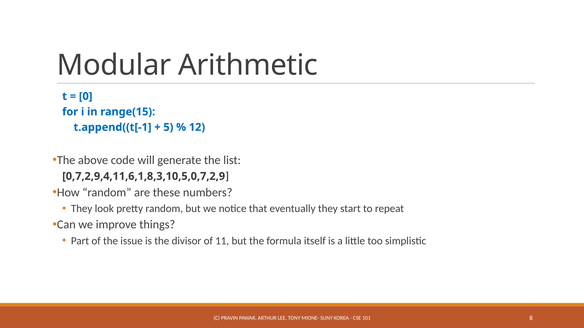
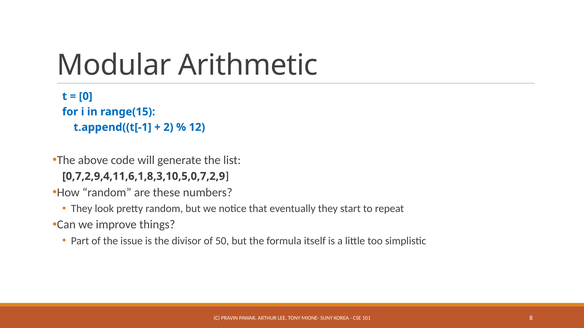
5: 5 -> 2
11: 11 -> 50
